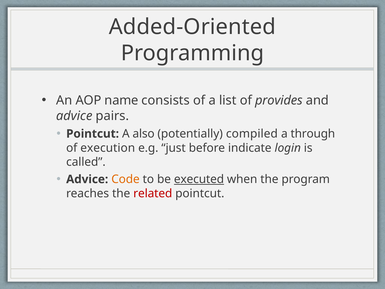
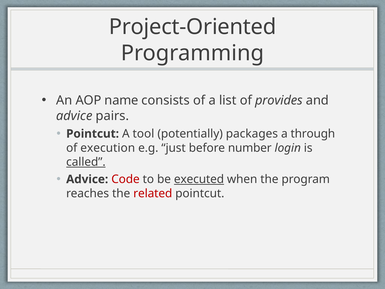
Added-Oriented: Added-Oriented -> Project-Oriented
also: also -> tool
compiled: compiled -> packages
indicate: indicate -> number
called underline: none -> present
Code colour: orange -> red
